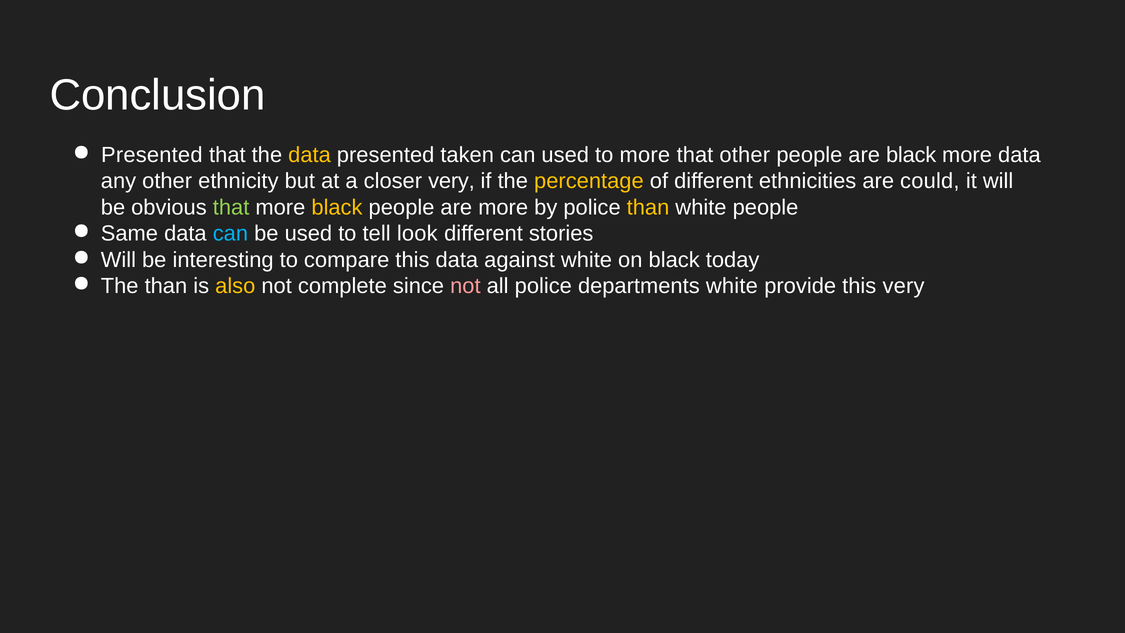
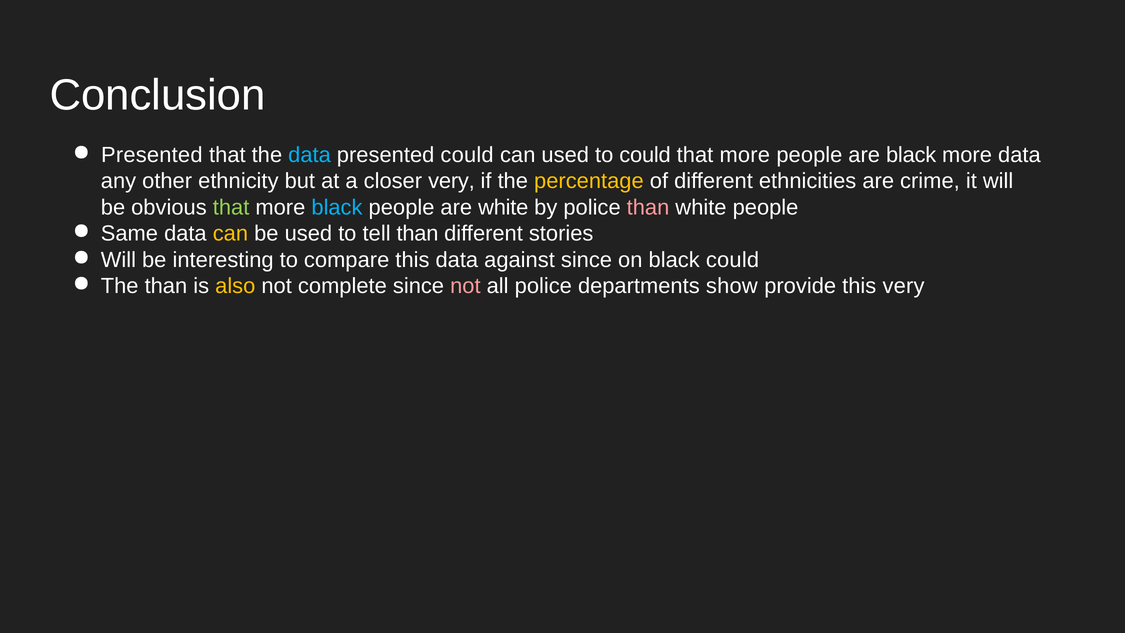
data at (310, 155) colour: yellow -> light blue
presented taken: taken -> could
to more: more -> could
other at (745, 155): other -> more
could: could -> crime
black at (337, 207) colour: yellow -> light blue
are more: more -> white
than at (648, 207) colour: yellow -> pink
can at (230, 234) colour: light blue -> yellow
tell look: look -> than
against white: white -> since
black today: today -> could
departments white: white -> show
